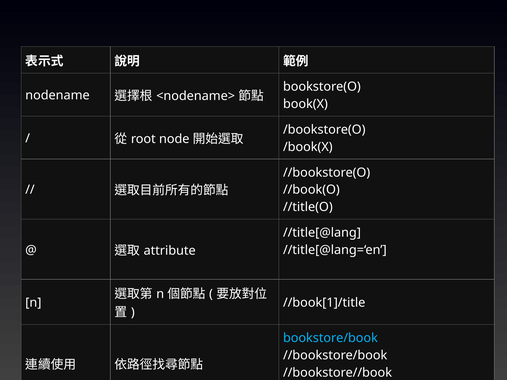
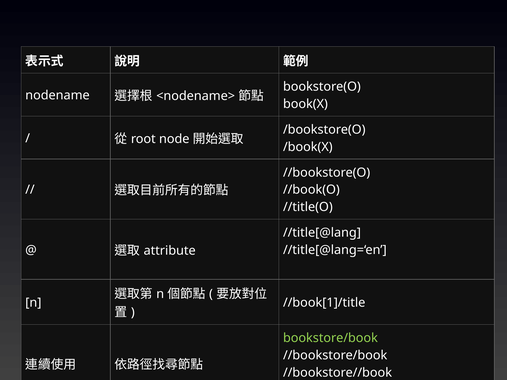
bookstore/book colour: light blue -> light green
